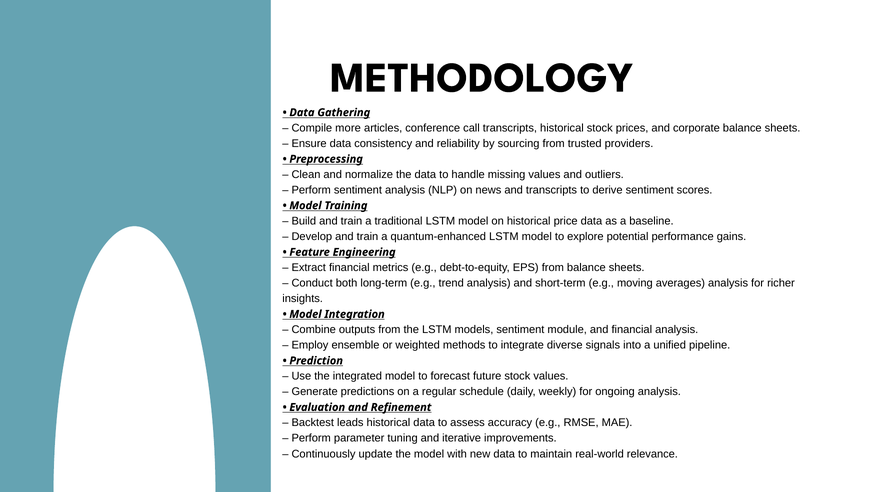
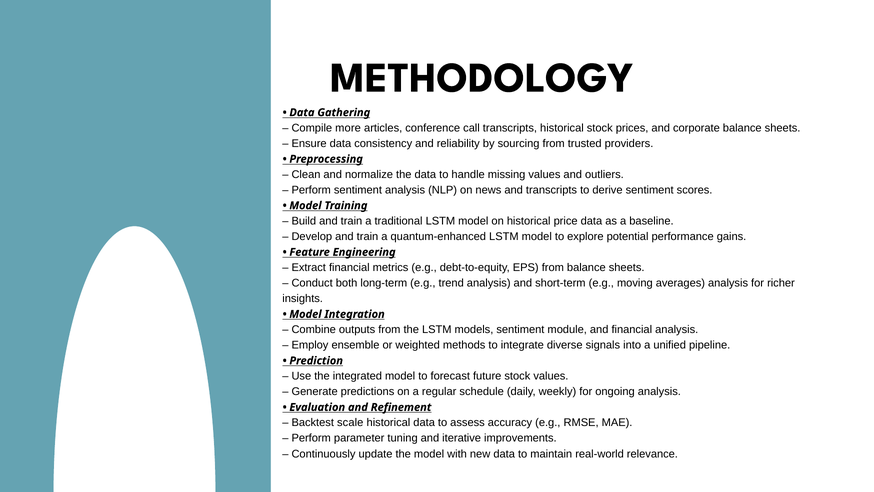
leads: leads -> scale
